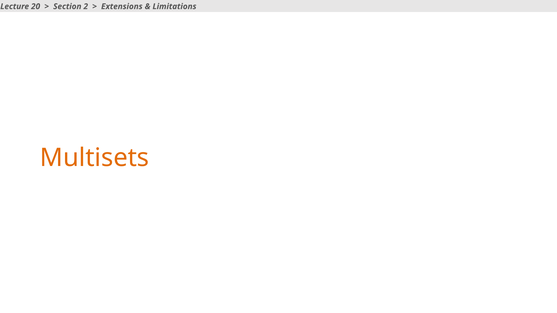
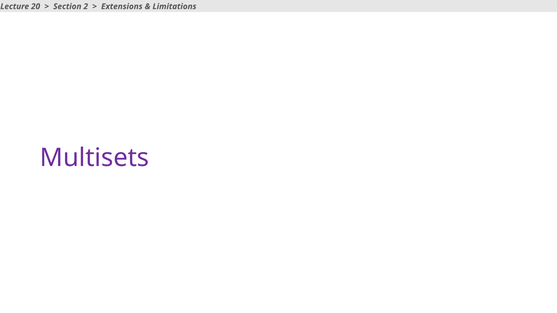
Multisets colour: orange -> purple
